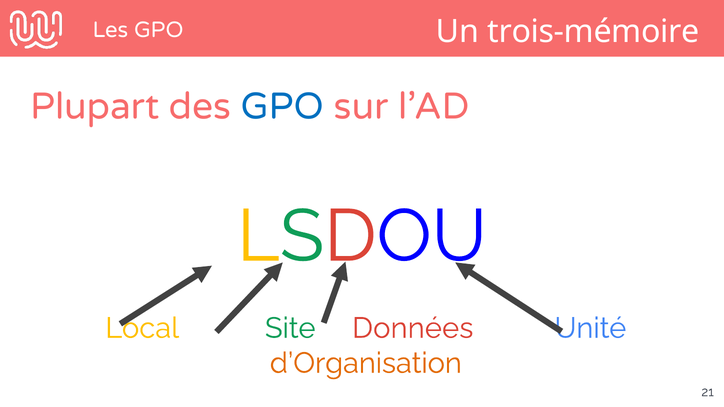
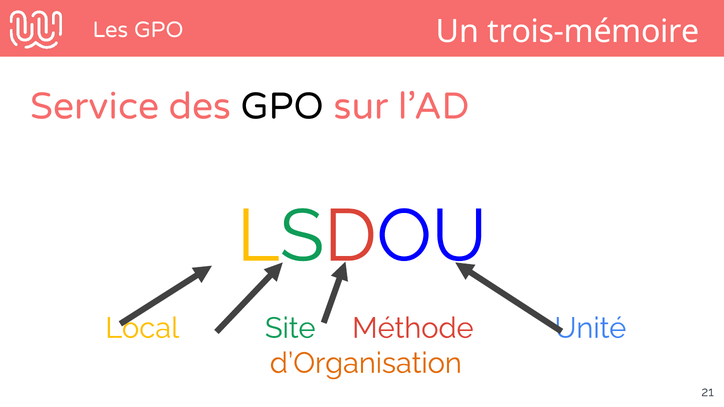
Plupart: Plupart -> Service
GPO at (282, 106) colour: blue -> black
Données: Données -> Méthode
